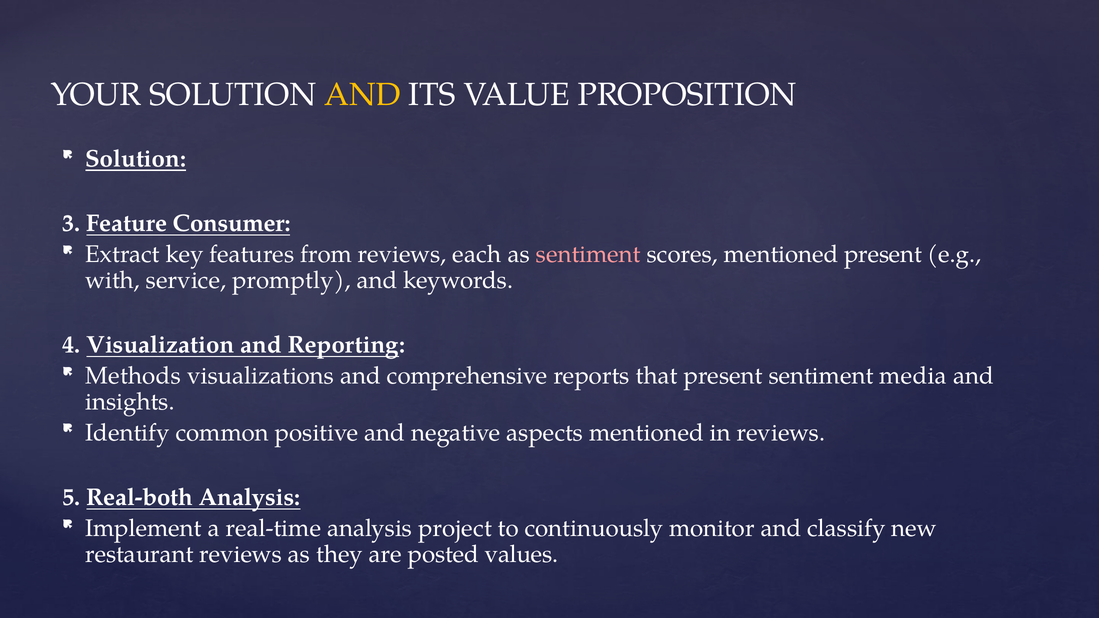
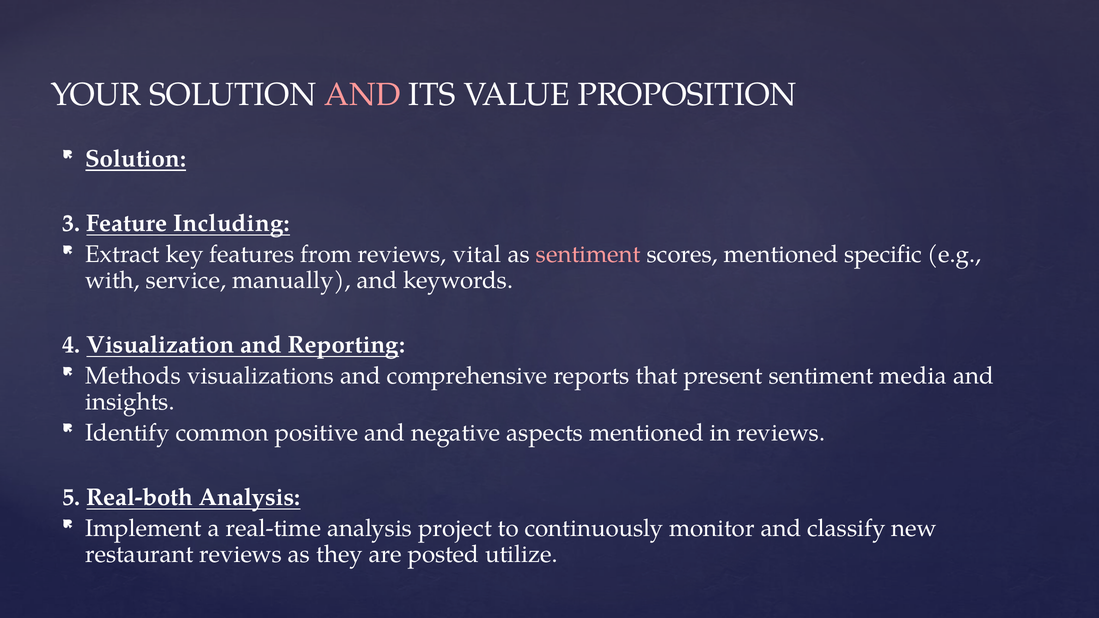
AND at (362, 95) colour: yellow -> pink
Consumer: Consumer -> Including
each: each -> vital
mentioned present: present -> specific
promptly: promptly -> manually
values: values -> utilize
